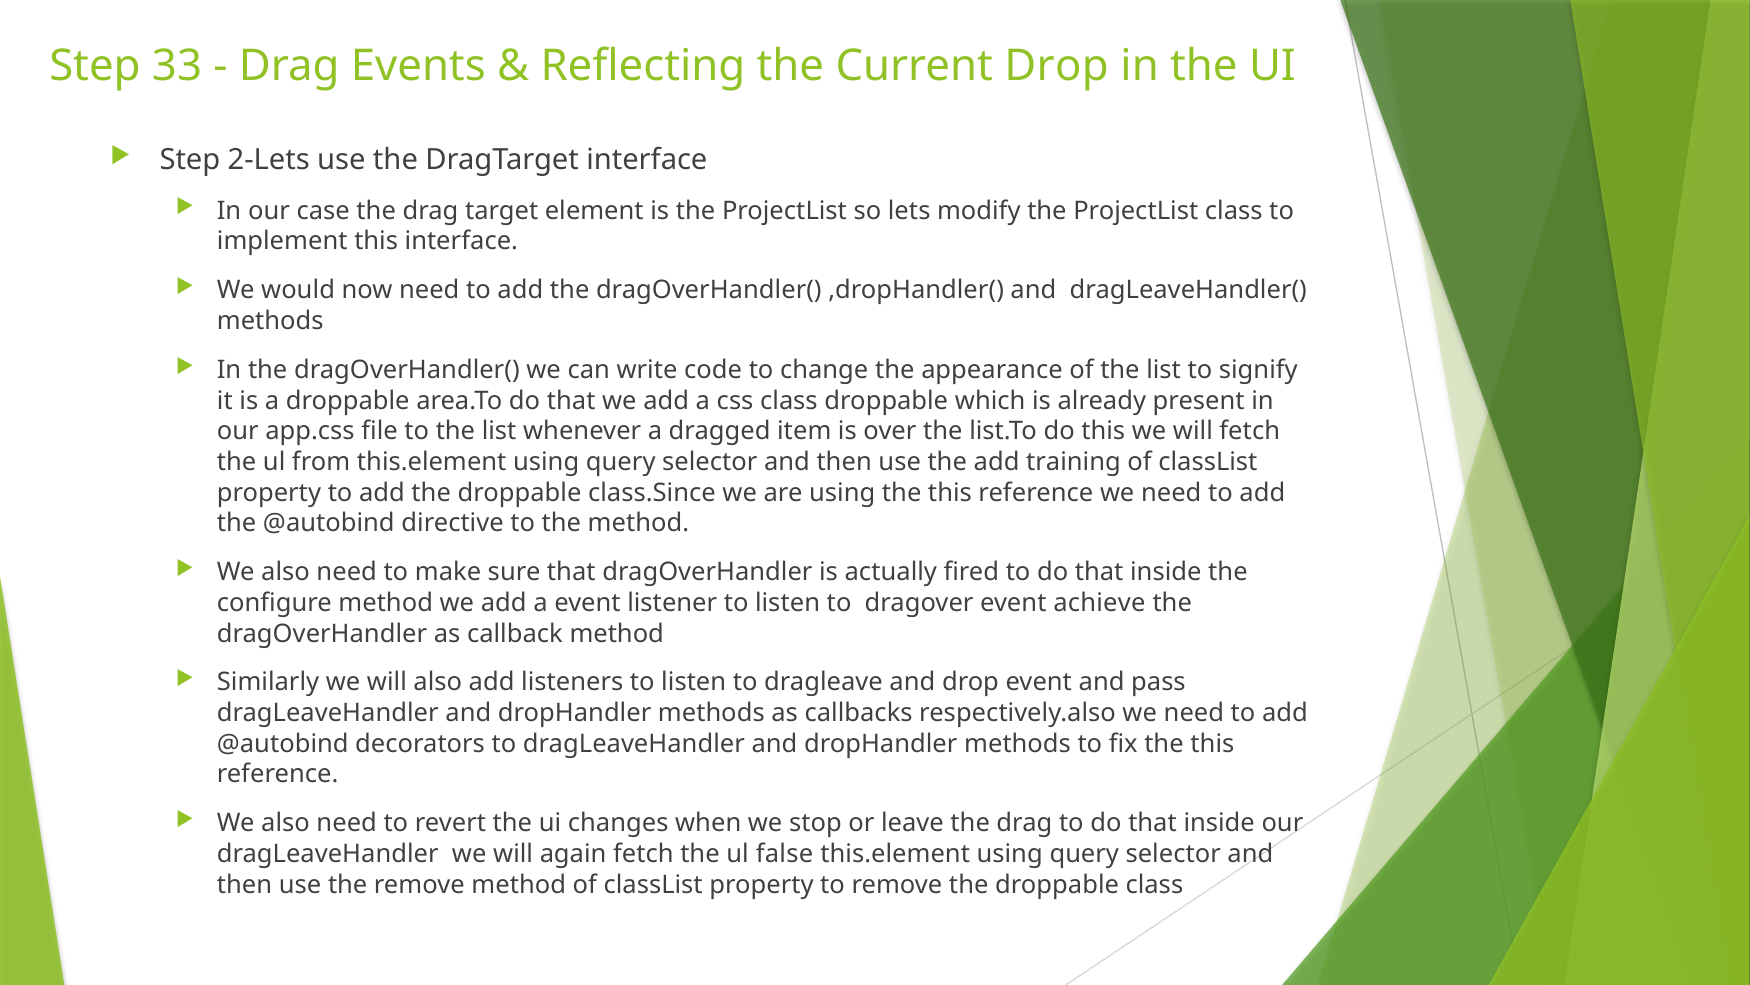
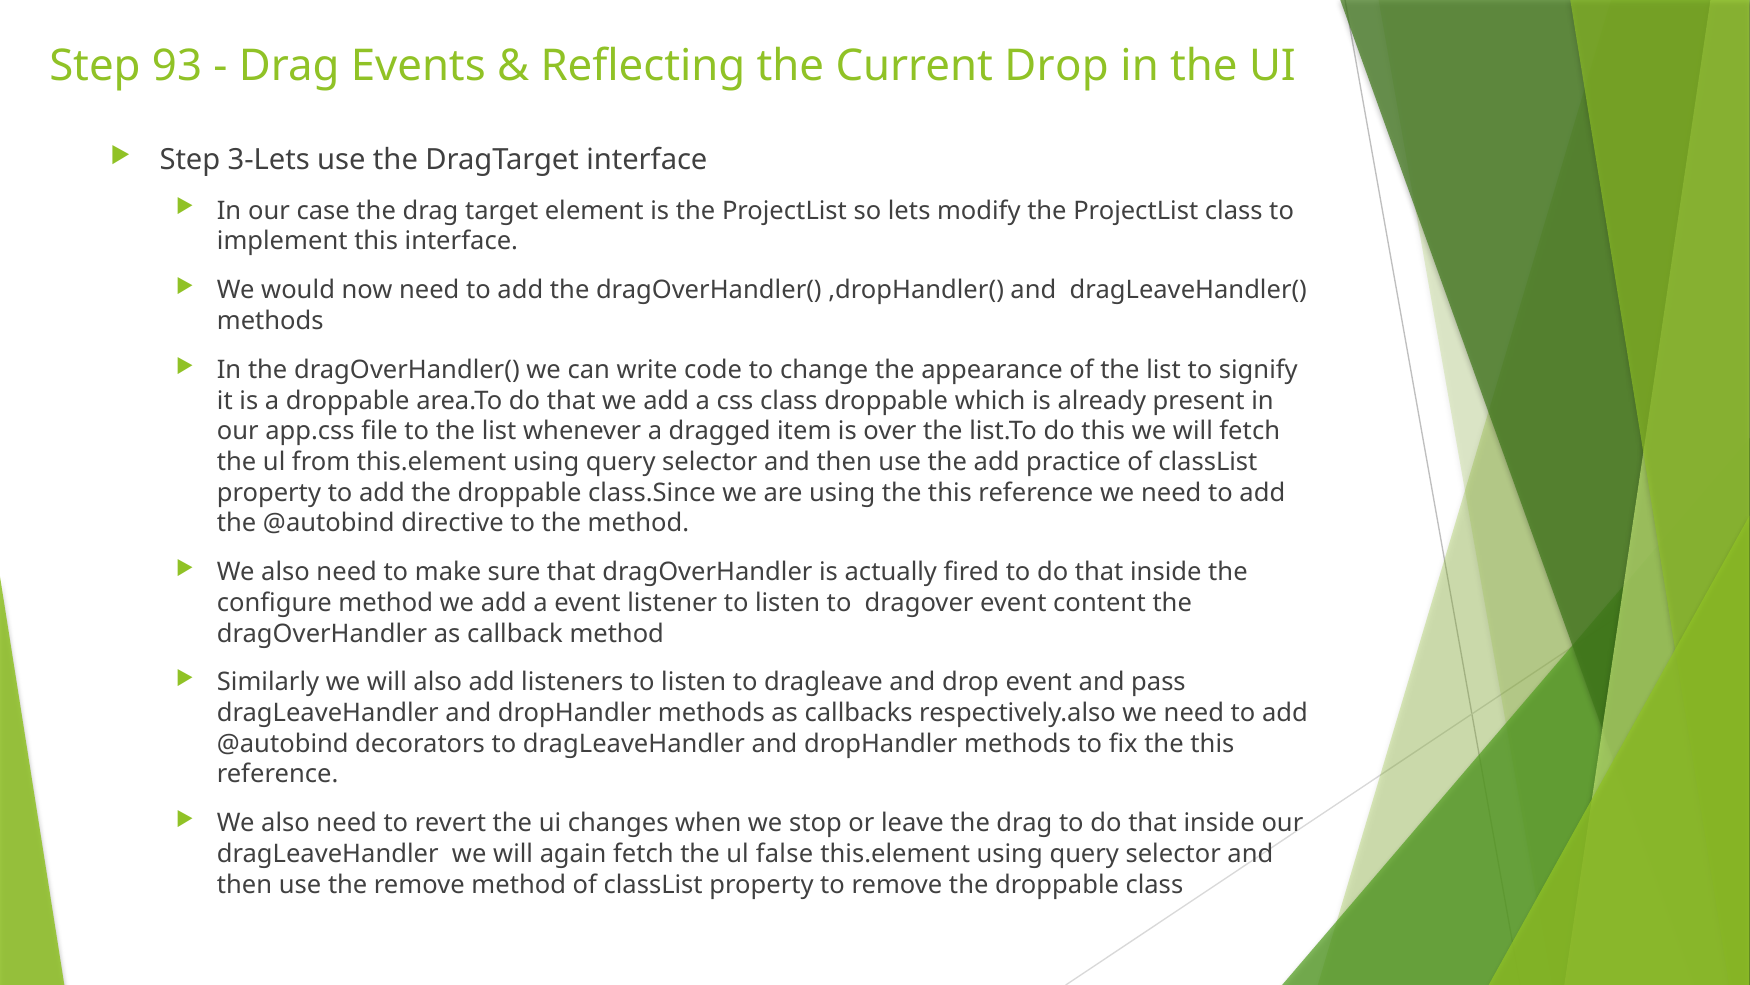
33: 33 -> 93
2-Lets: 2-Lets -> 3-Lets
training: training -> practice
achieve: achieve -> content
